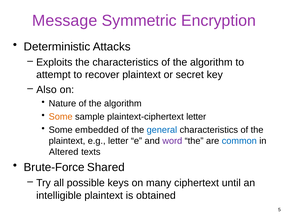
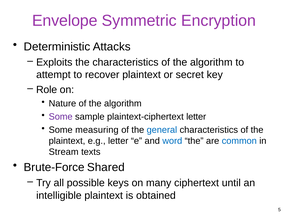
Message: Message -> Envelope
Also: Also -> Role
Some at (61, 116) colour: orange -> purple
embedded: embedded -> measuring
word colour: purple -> blue
Altered: Altered -> Stream
